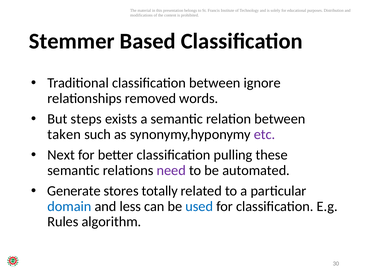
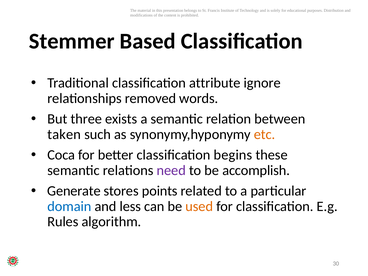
classification between: between -> attribute
steps: steps -> three
etc colour: purple -> orange
Next: Next -> Coca
pulling: pulling -> begins
automated: automated -> accomplish
totally: totally -> points
used colour: blue -> orange
